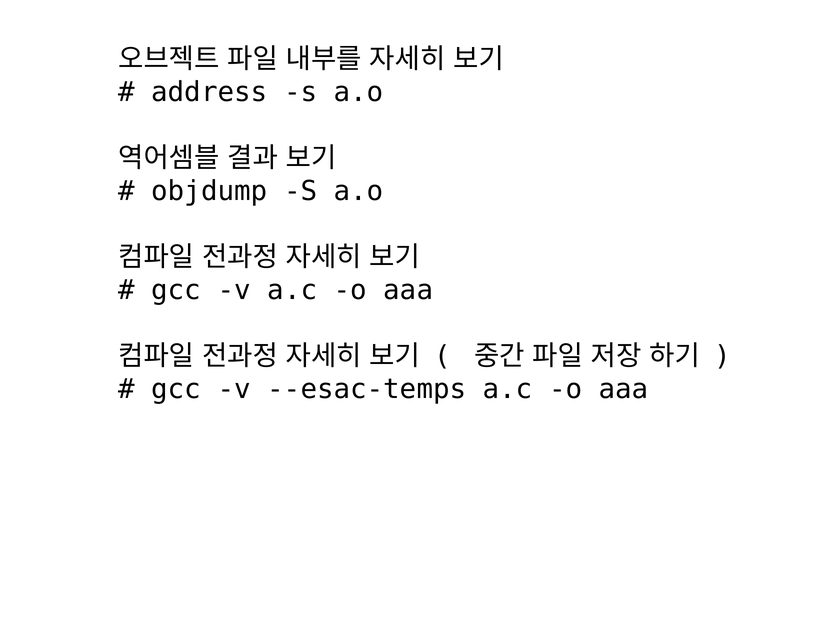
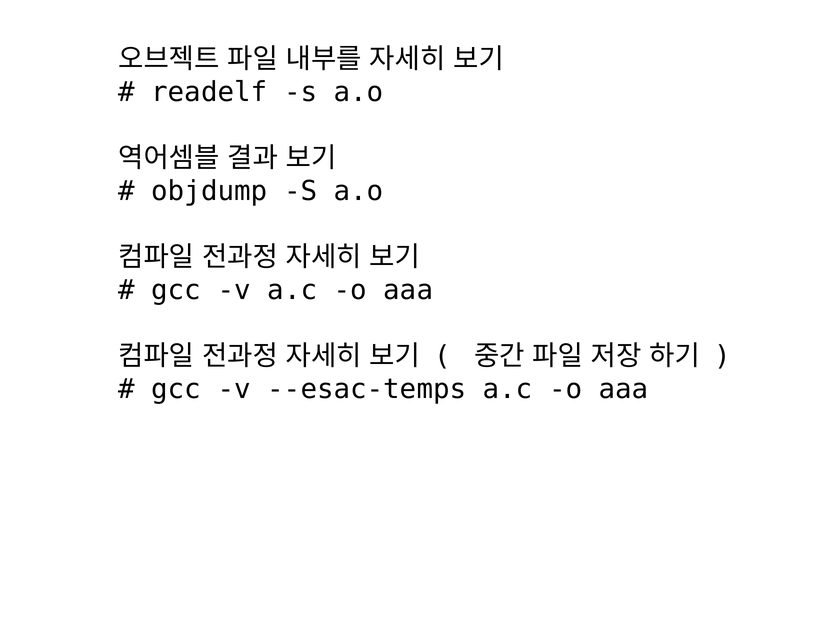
address: address -> readelf
